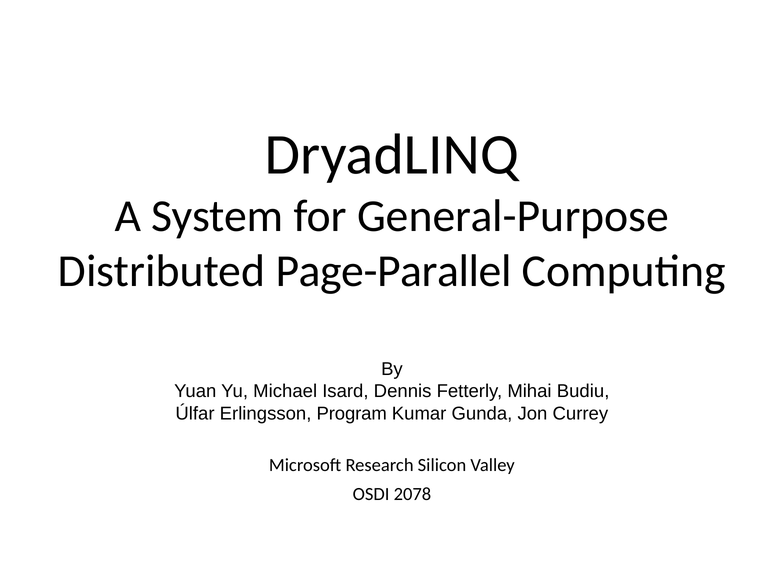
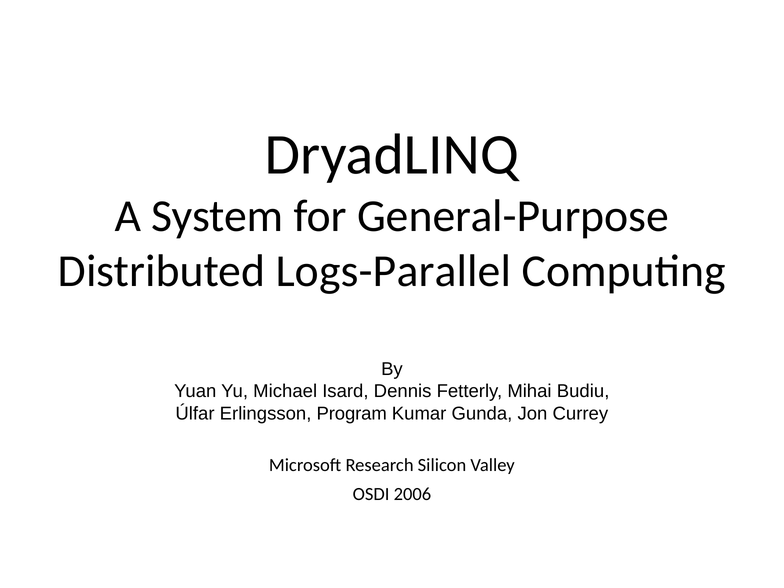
Page-Parallel: Page-Parallel -> Logs-Parallel
2078: 2078 -> 2006
